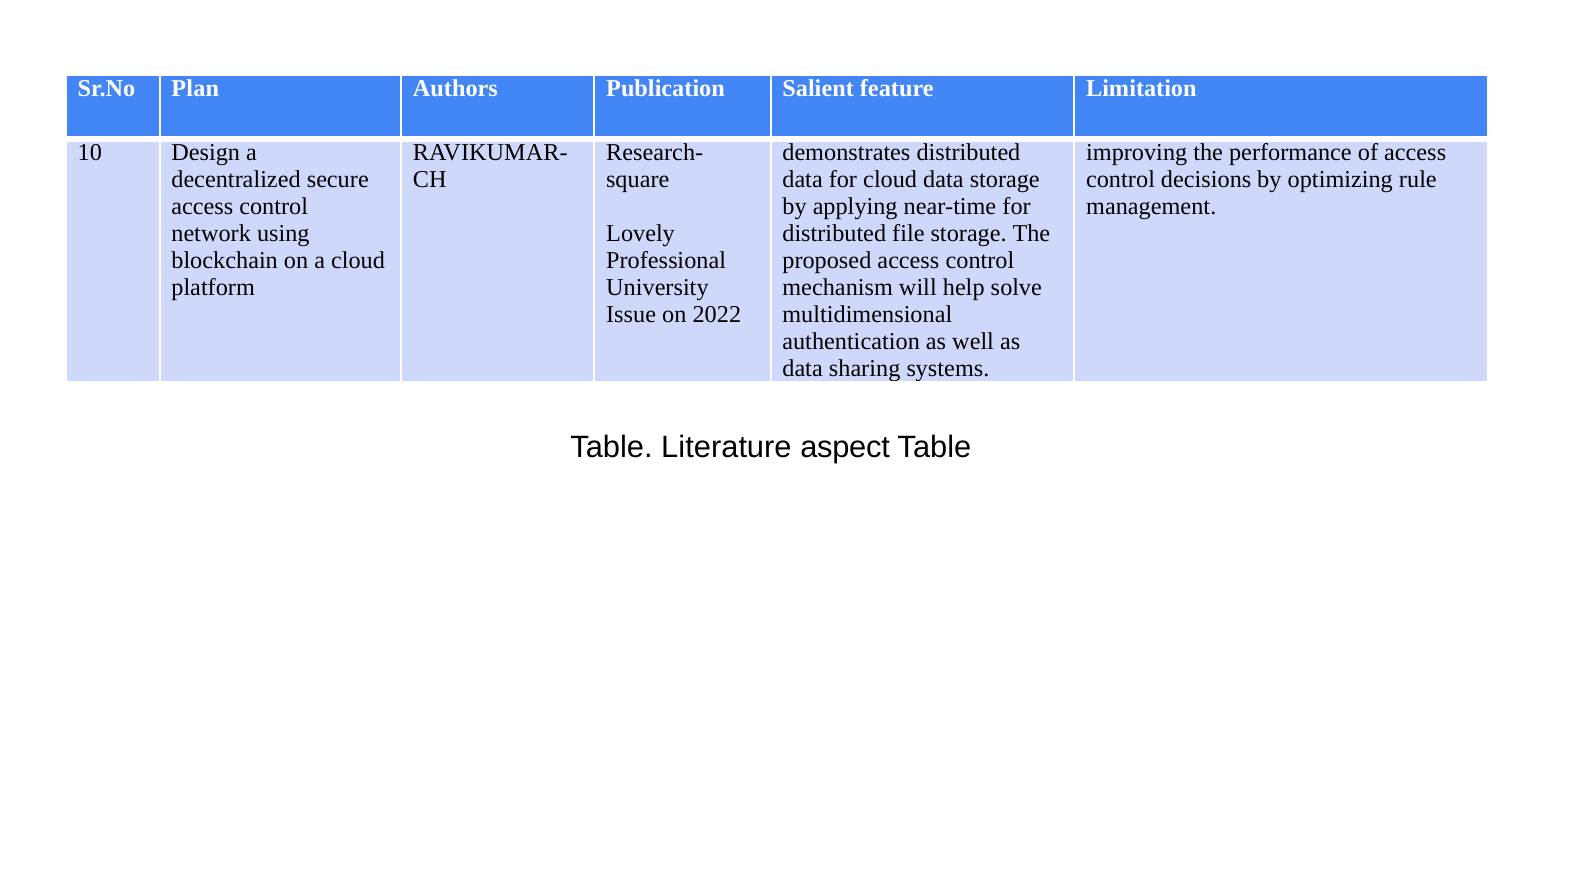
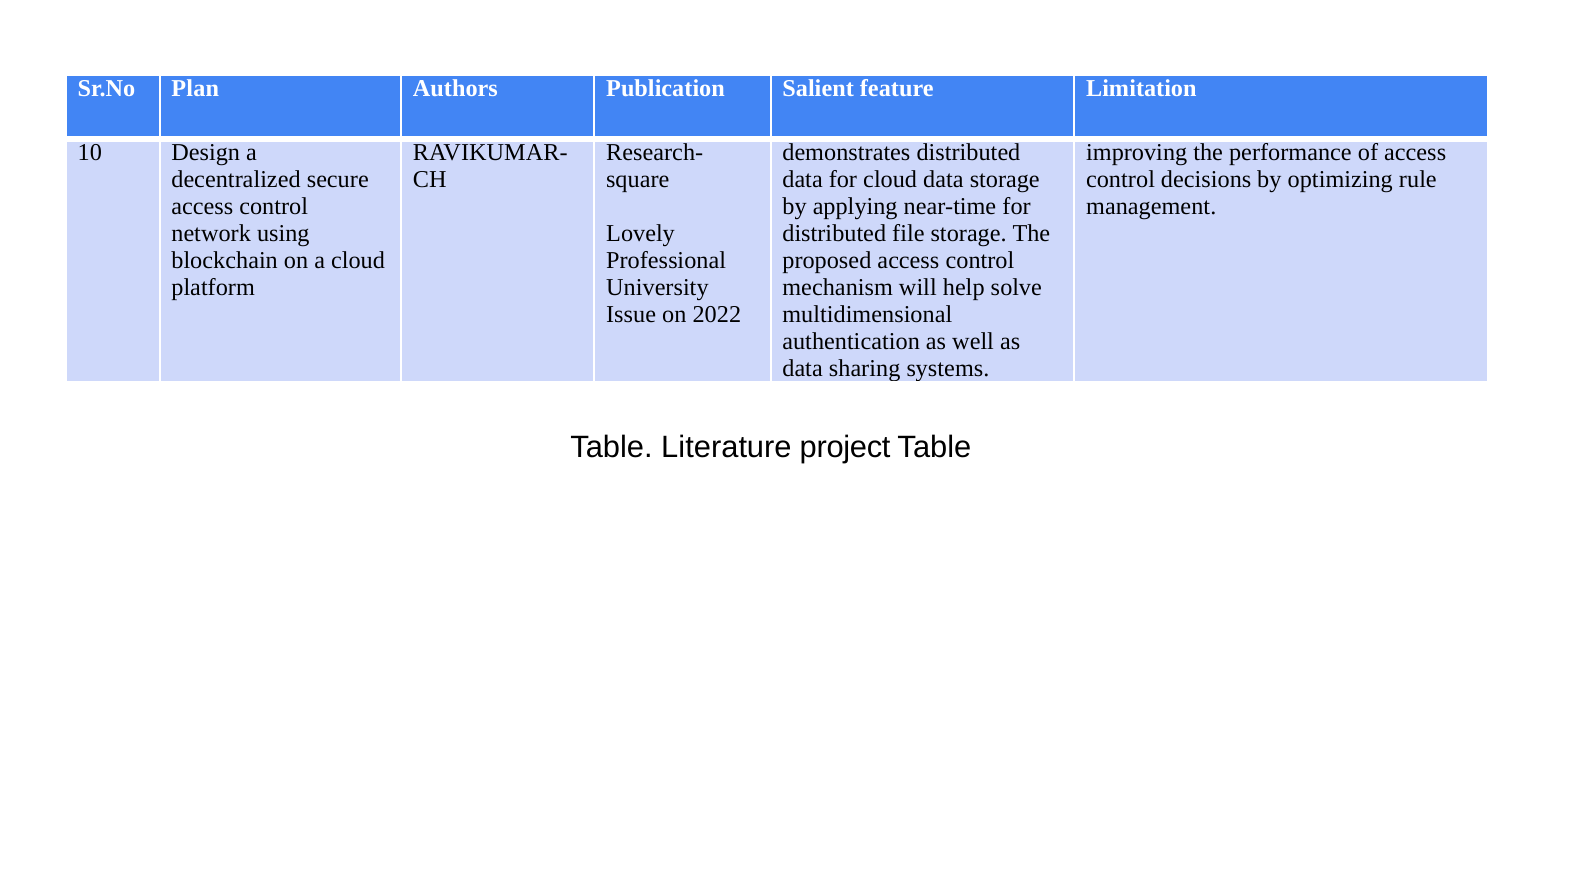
aspect: aspect -> project
